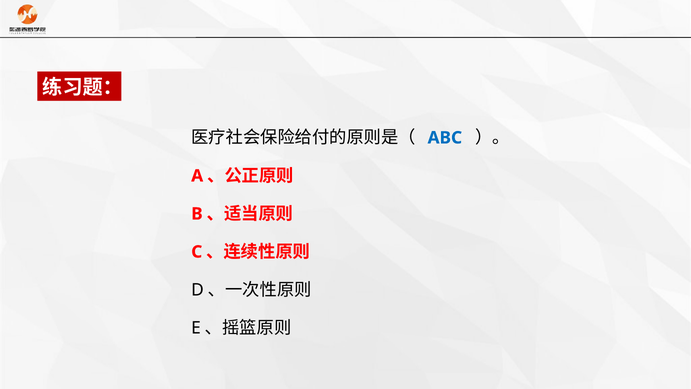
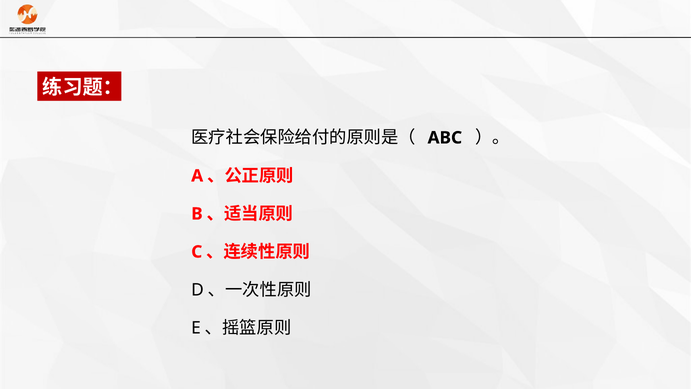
ABC colour: blue -> black
